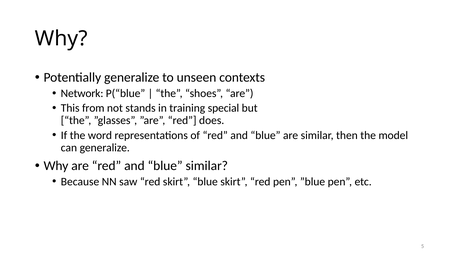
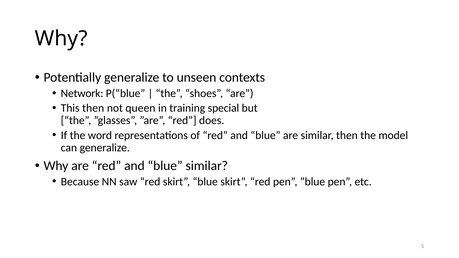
This from: from -> then
stands: stands -> queen
